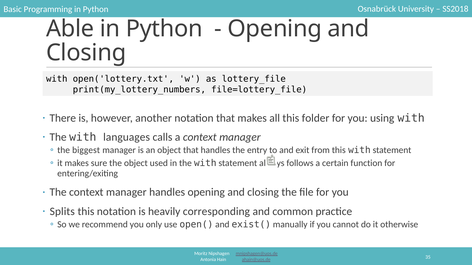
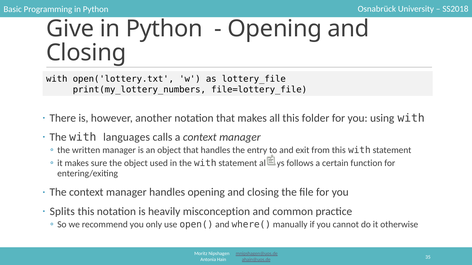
Able: Able -> Give
biggest: biggest -> written
corresponding: corresponding -> misconception
exist(: exist( -> where(
